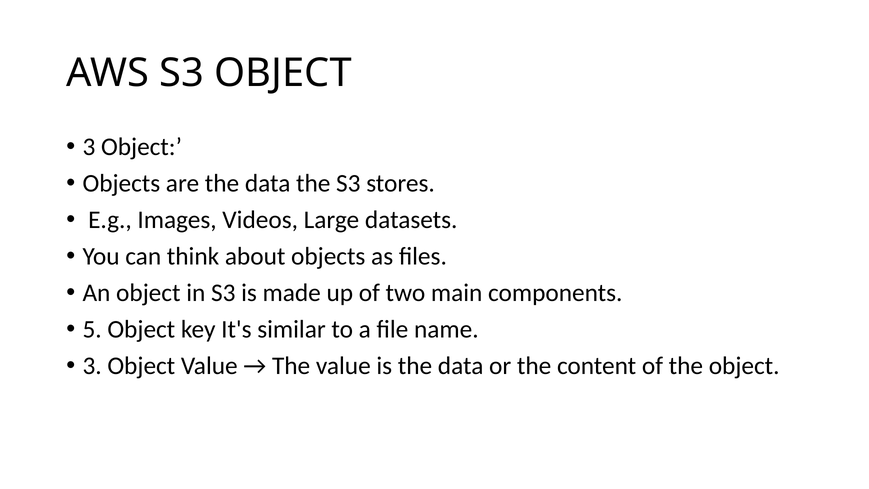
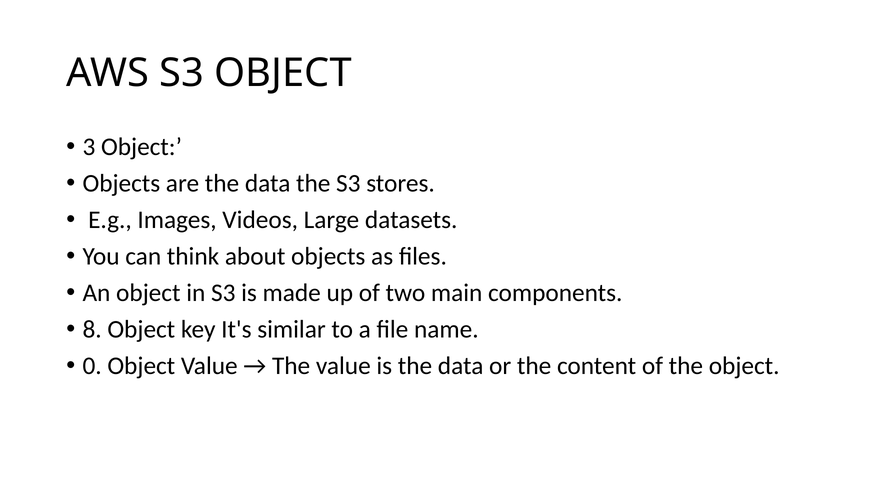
5: 5 -> 8
3 at (92, 366): 3 -> 0
